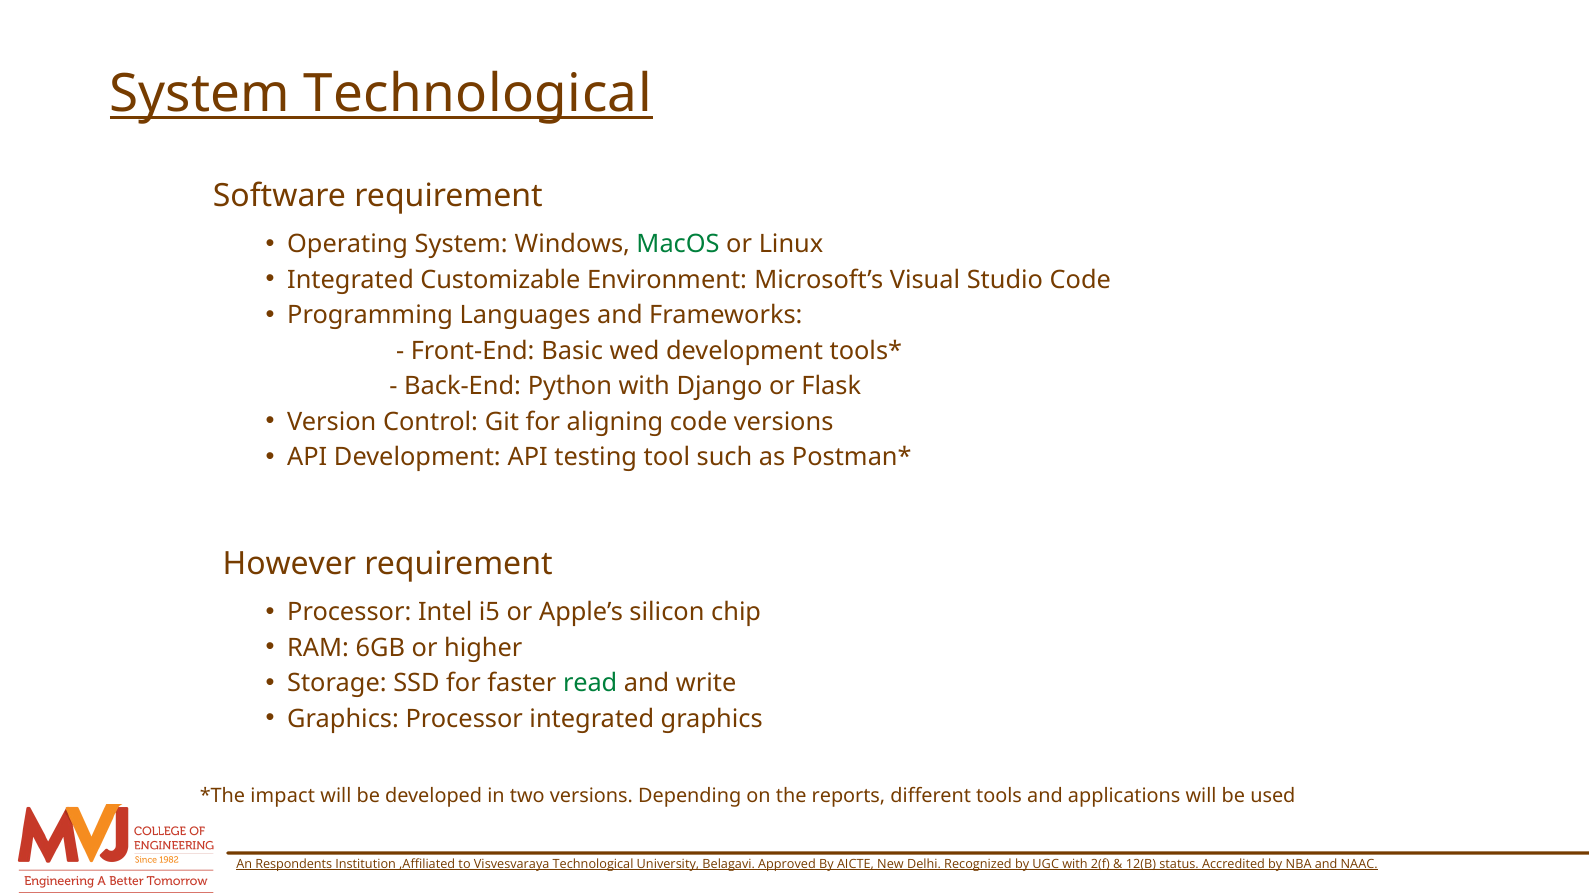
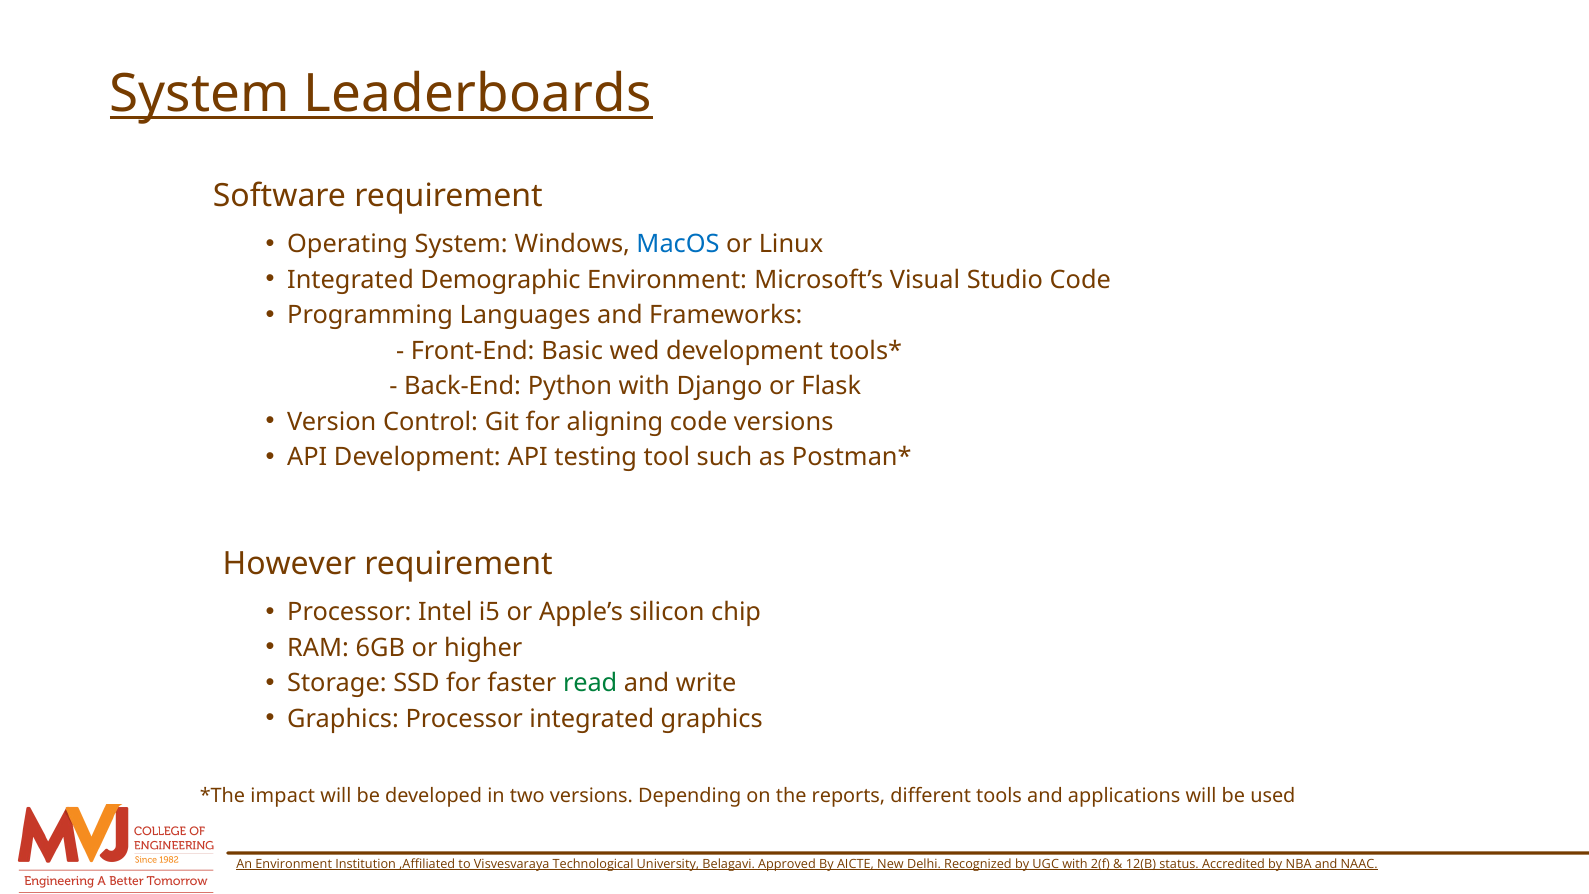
System Technological: Technological -> Leaderboards
MacOS colour: green -> blue
Customizable: Customizable -> Demographic
An Respondents: Respondents -> Environment
